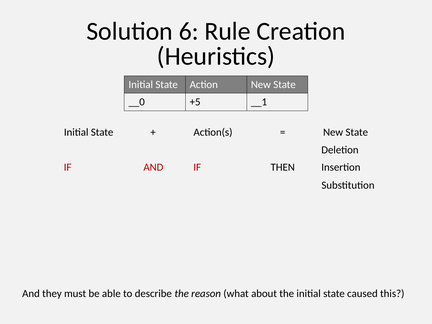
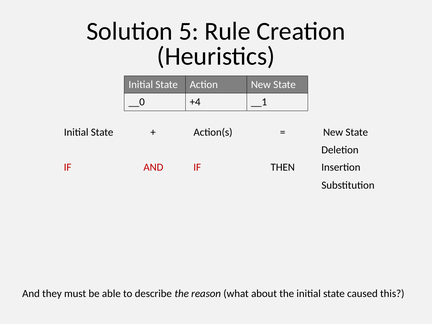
6: 6 -> 5
+5: +5 -> +4
